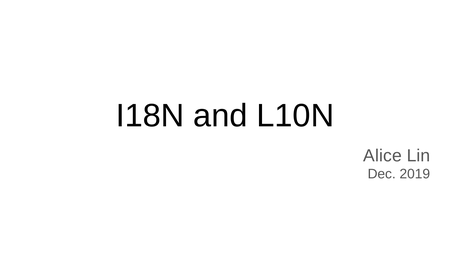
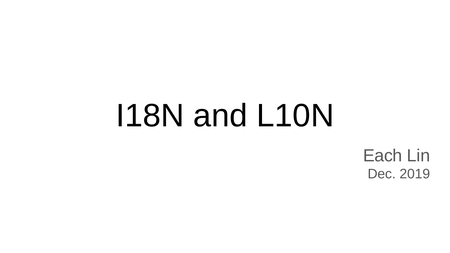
Alice: Alice -> Each
